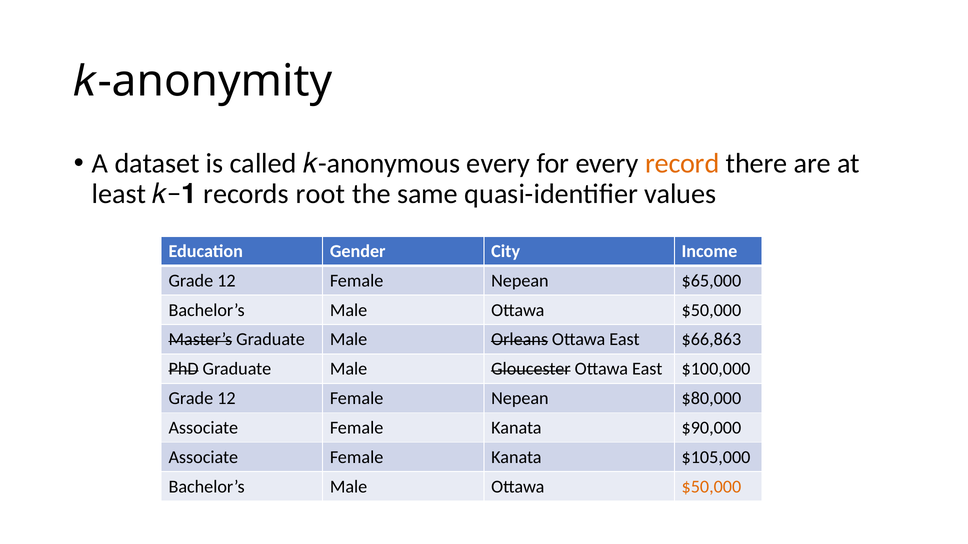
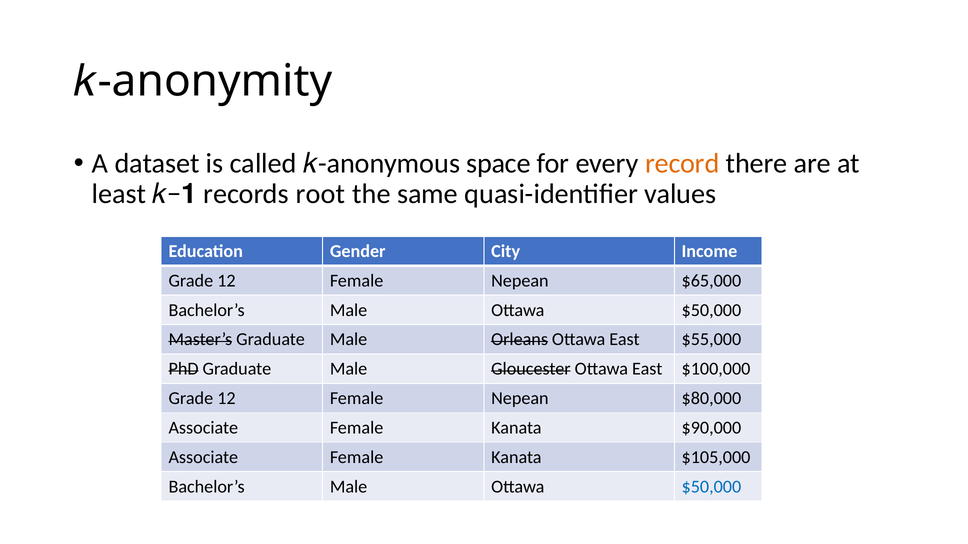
every at (498, 164): every -> space
$66,863: $66,863 -> $55,000
$50,000 at (711, 487) colour: orange -> blue
